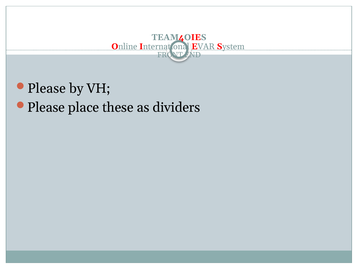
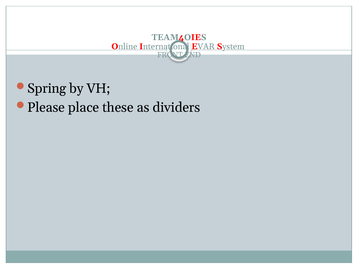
Please at (47, 88): Please -> Spring
